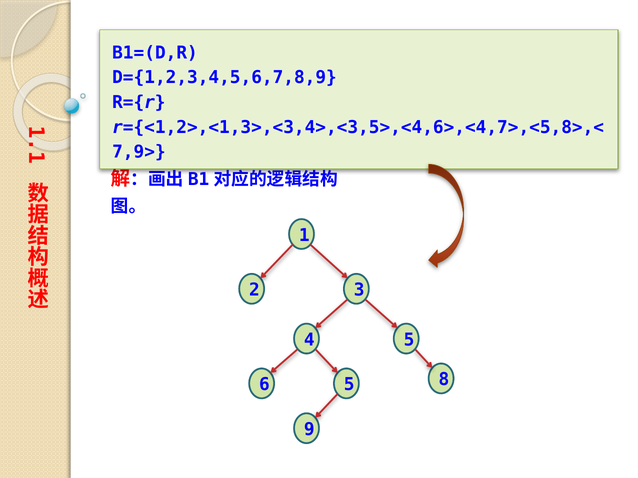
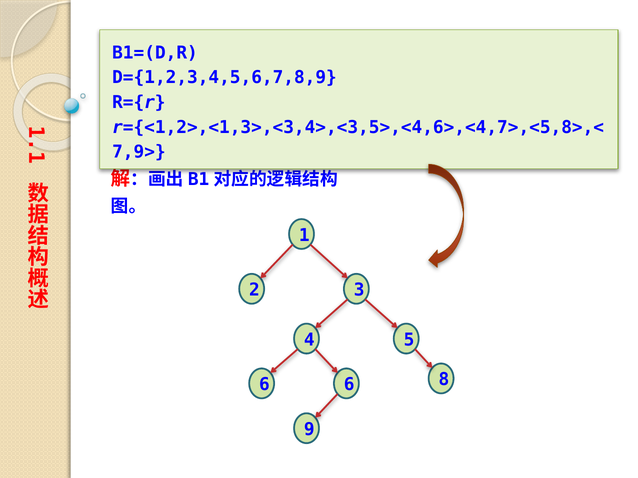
6 5: 5 -> 6
